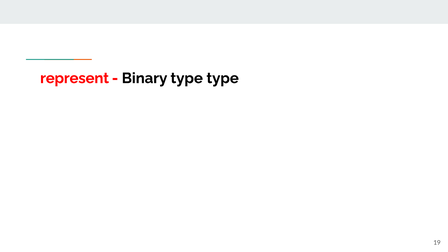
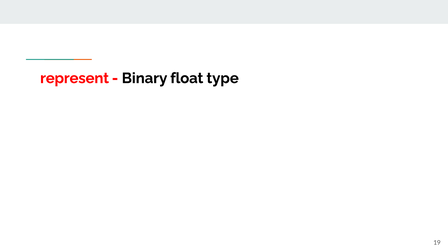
Binary type: type -> float
